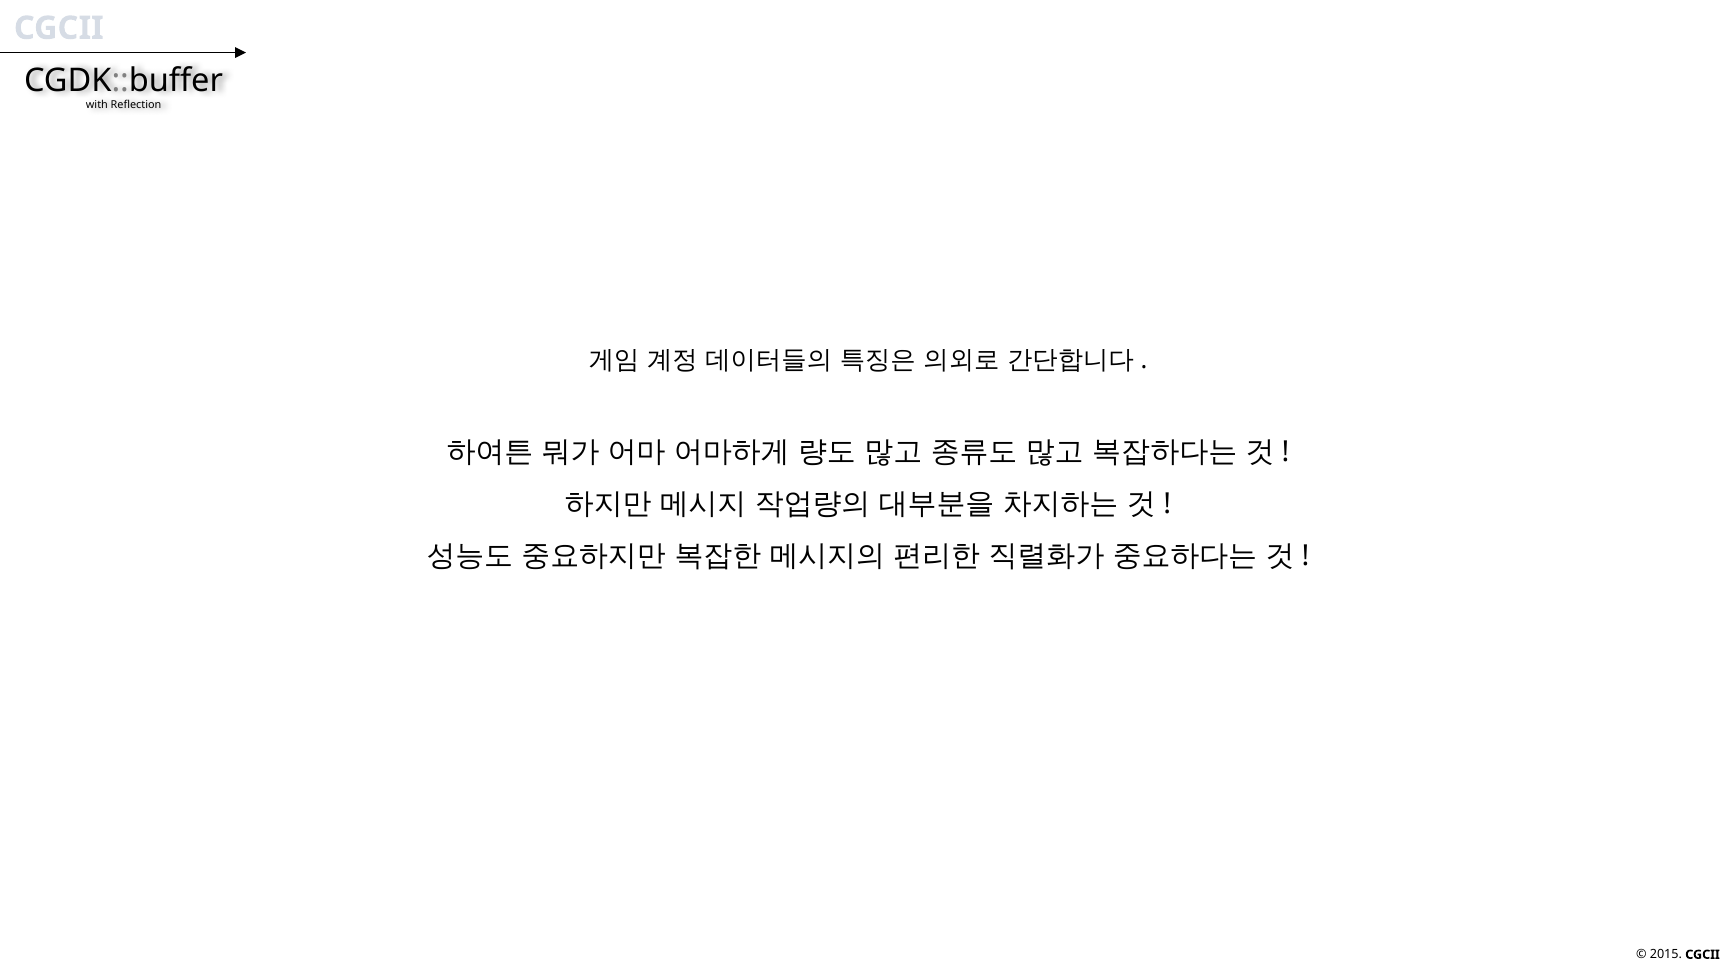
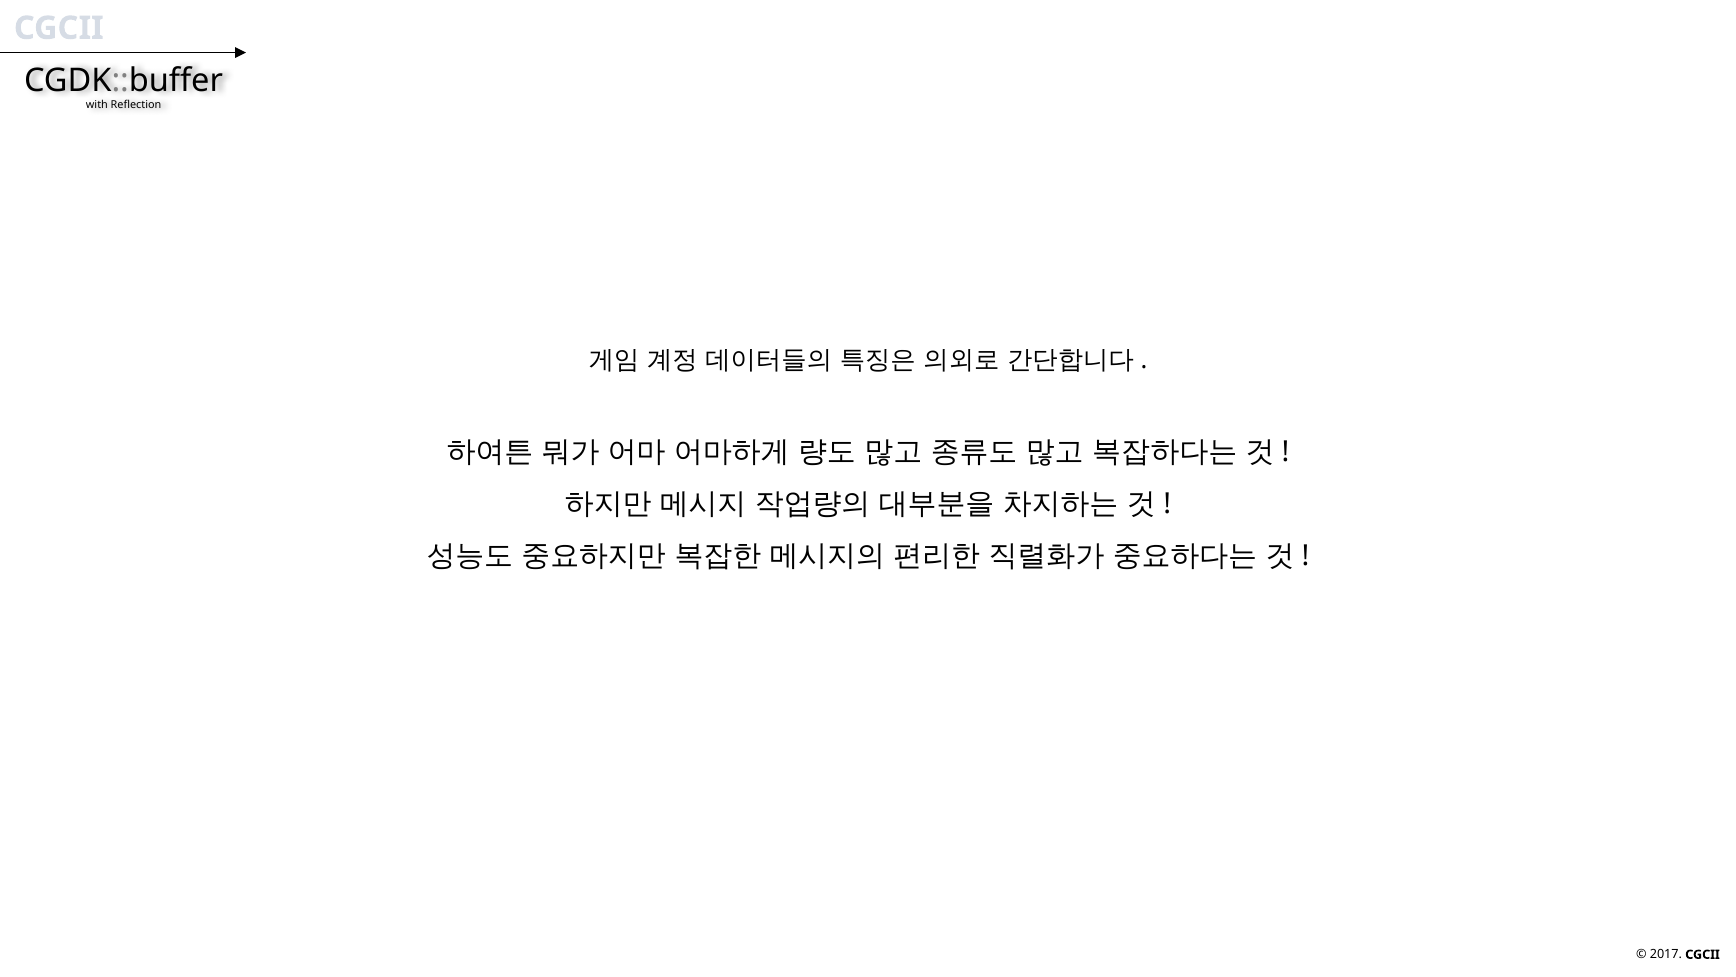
2015: 2015 -> 2017
